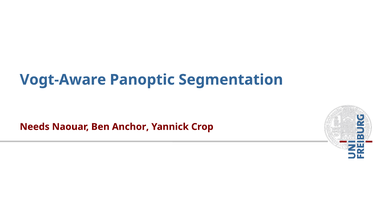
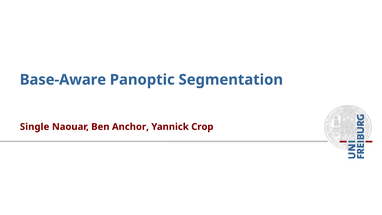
Vogt-Aware: Vogt-Aware -> Base-Aware
Needs: Needs -> Single
